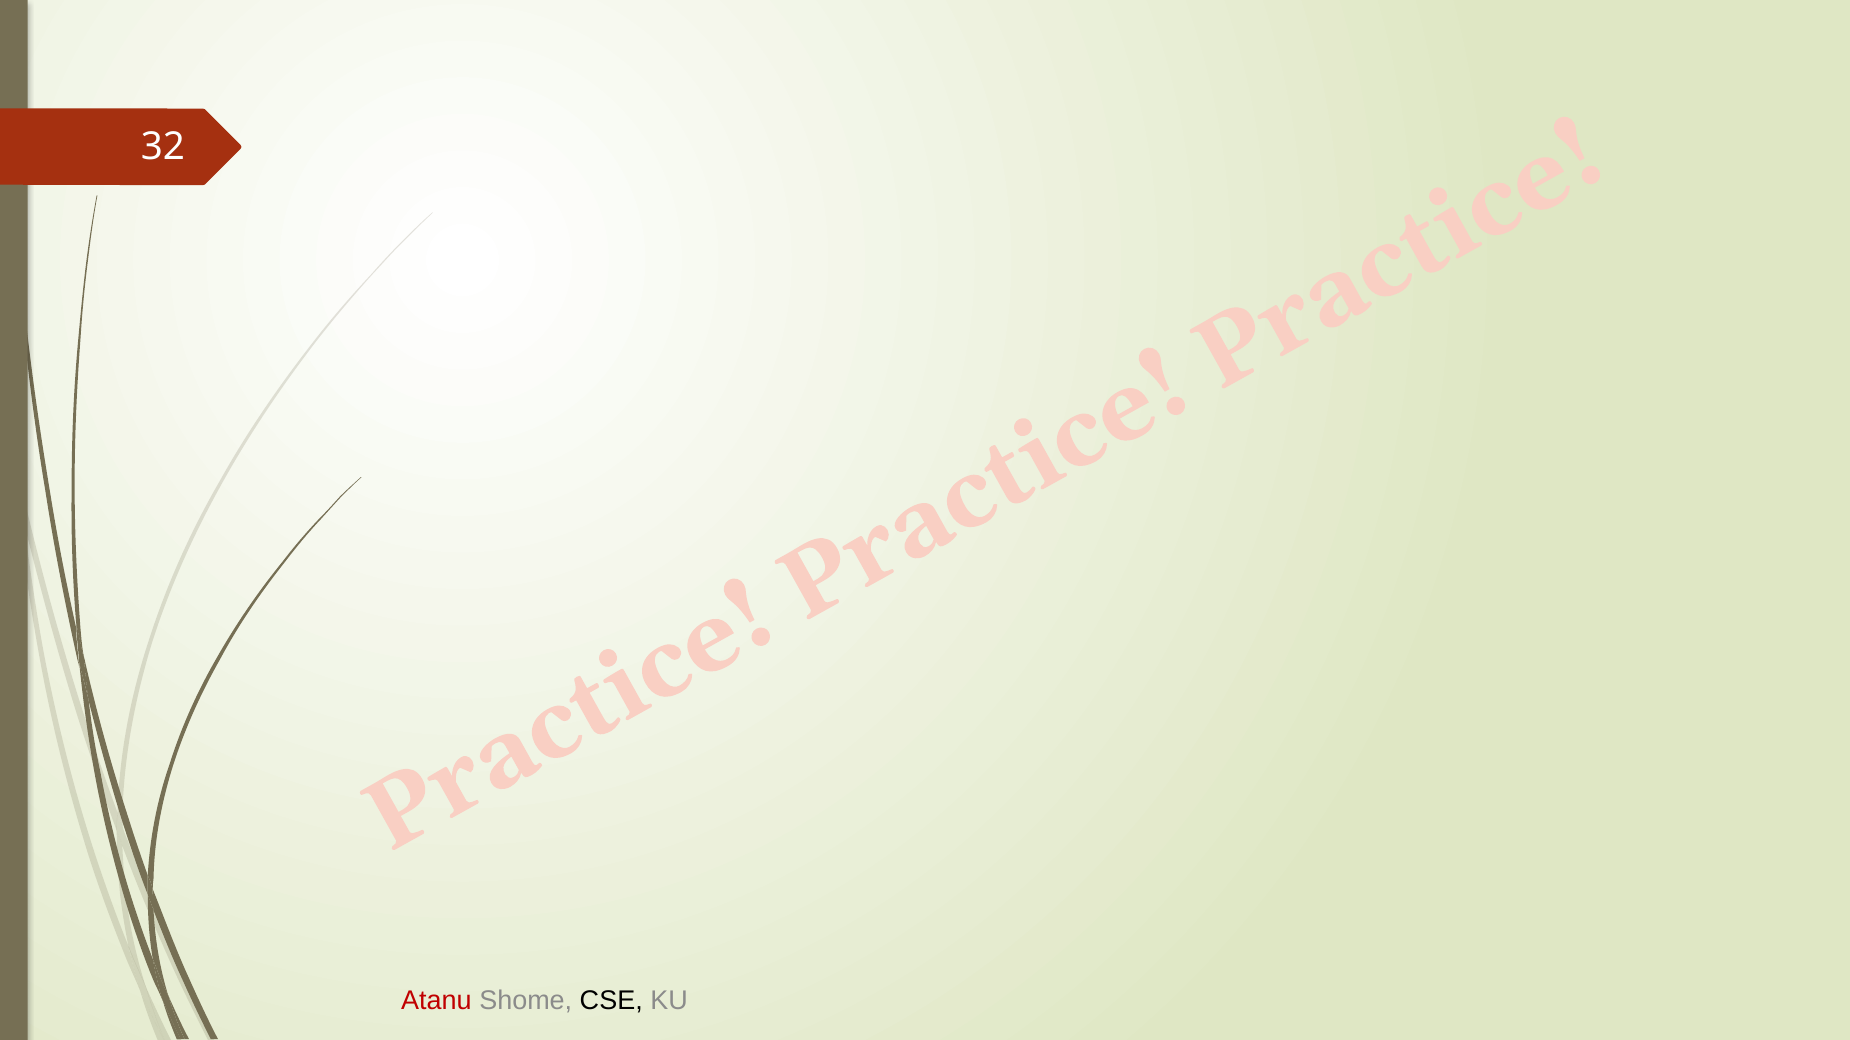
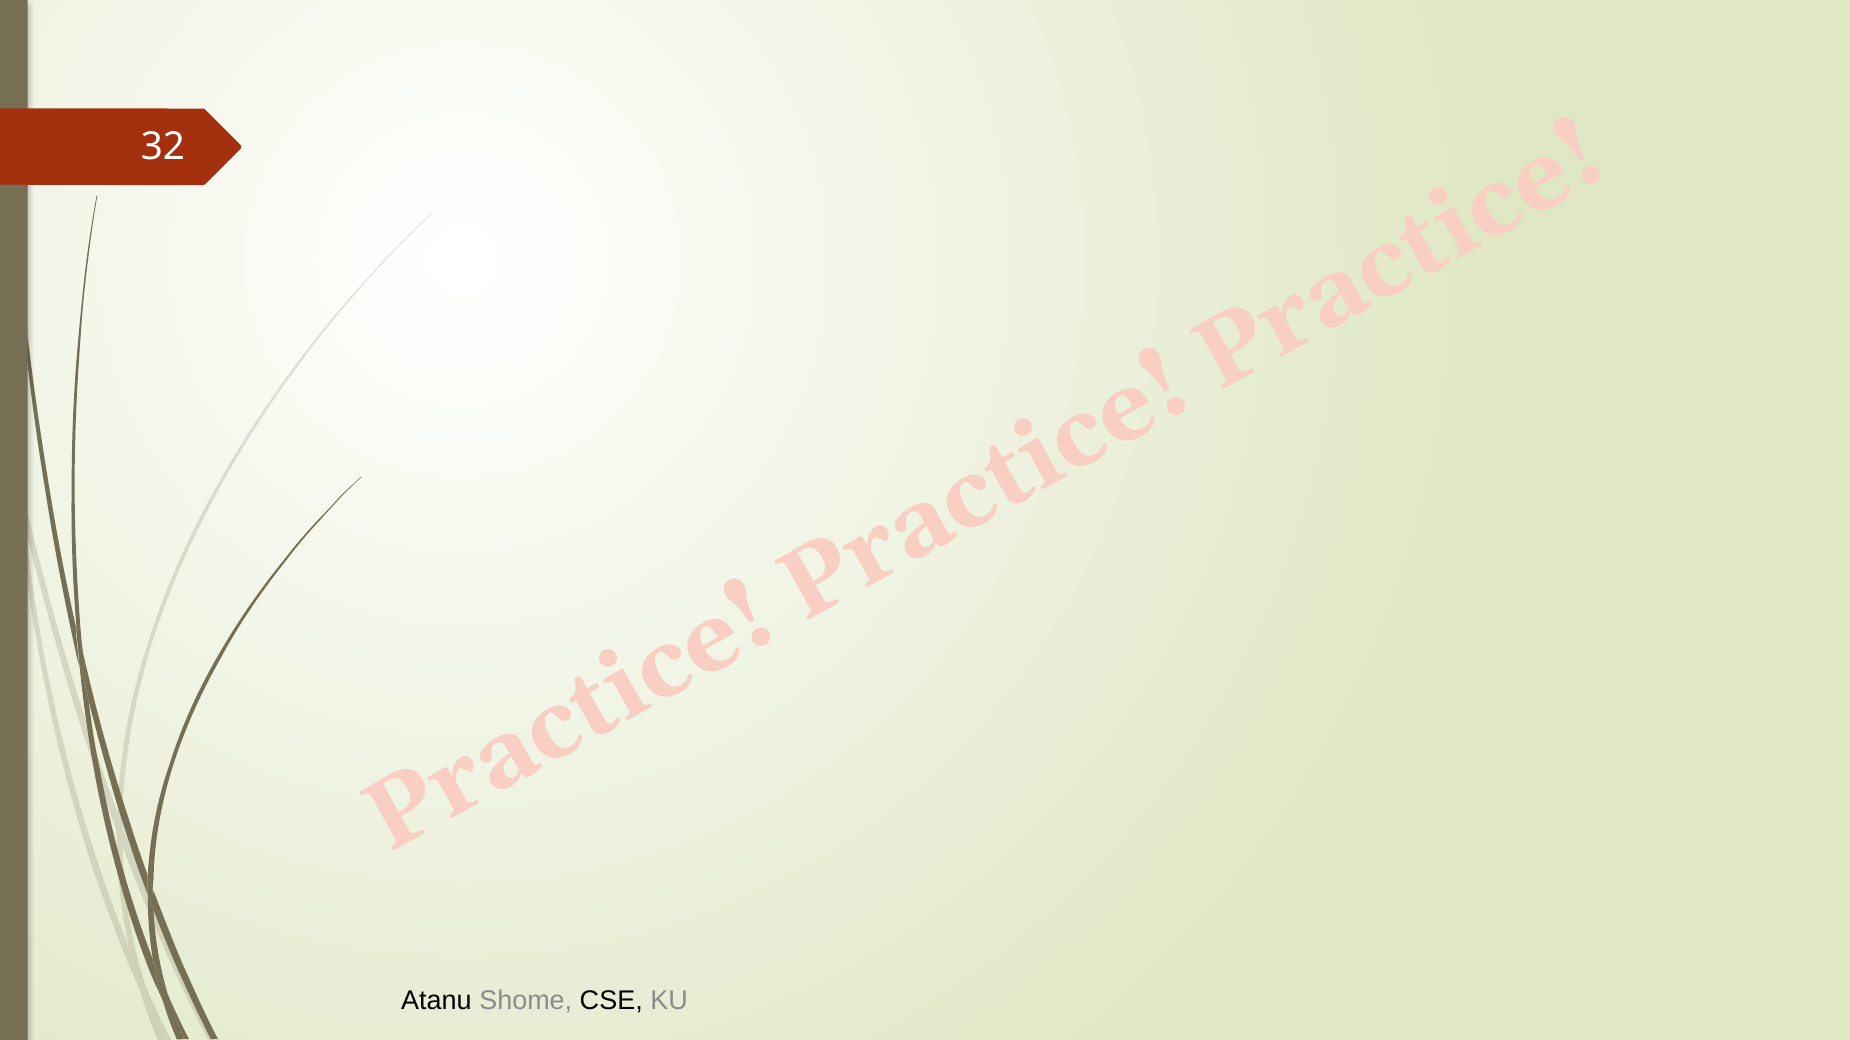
Atanu colour: red -> black
